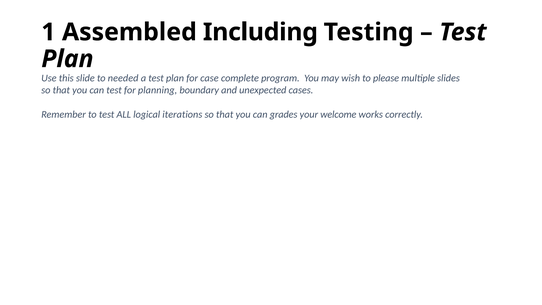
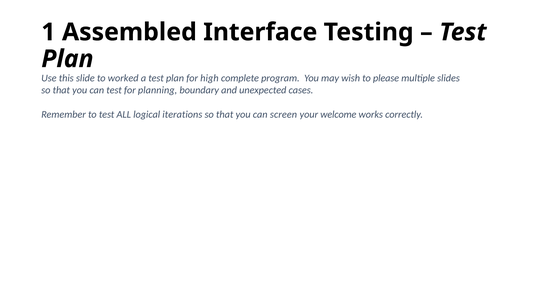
Including: Including -> Interface
needed: needed -> worked
case: case -> high
grades: grades -> screen
